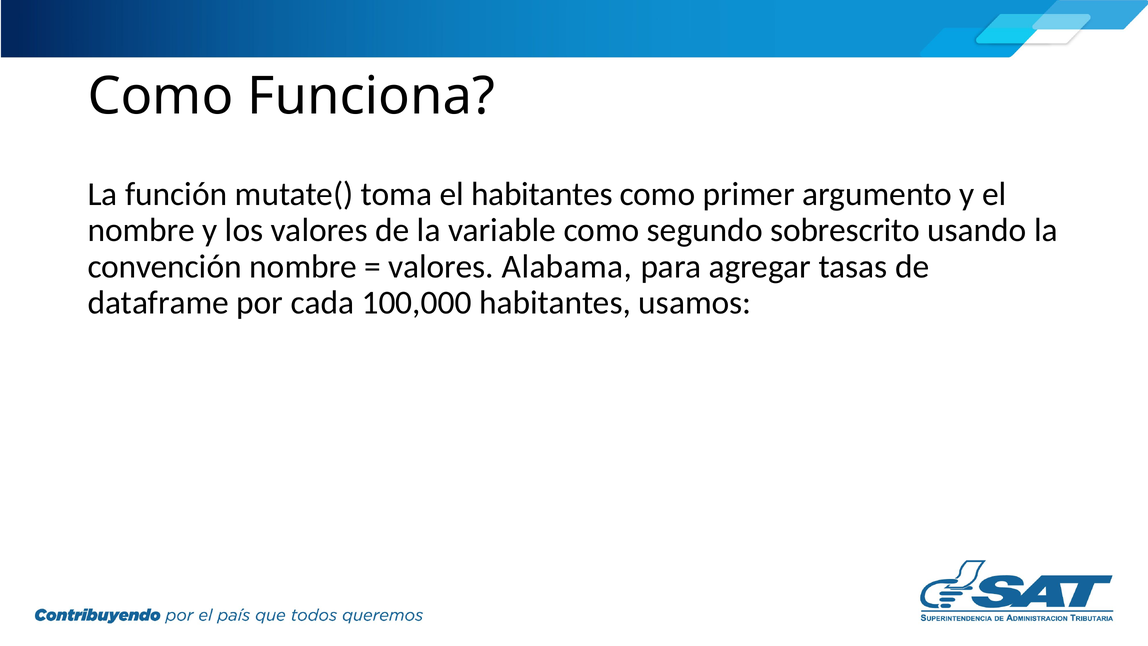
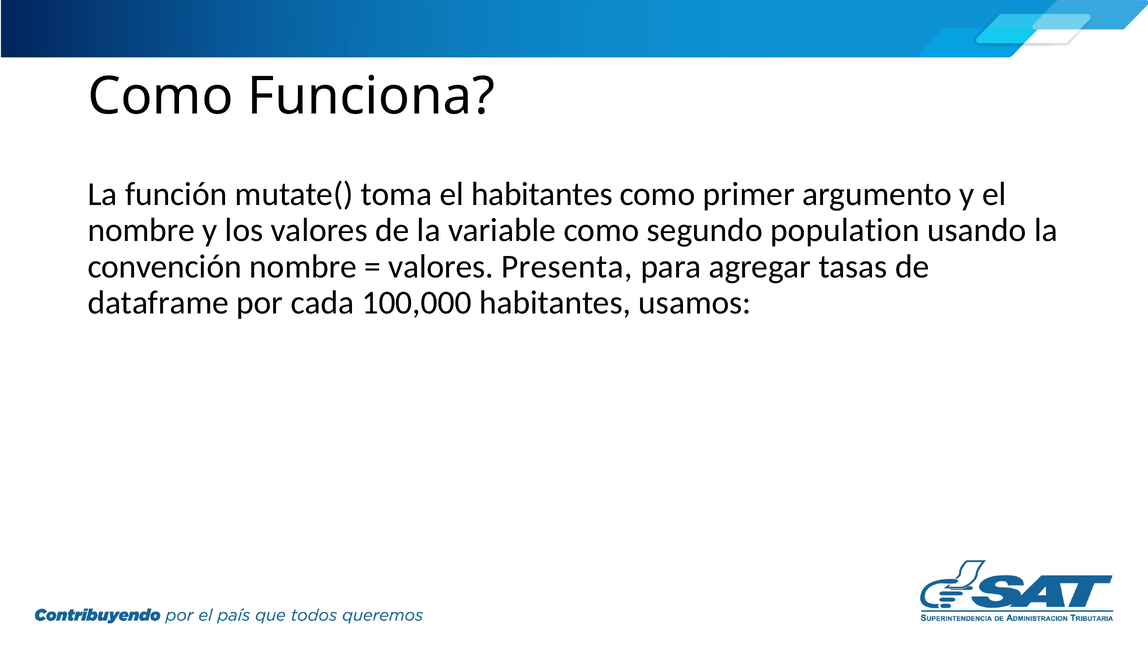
sobrescrito: sobrescrito -> population
Alabama: Alabama -> Presenta
